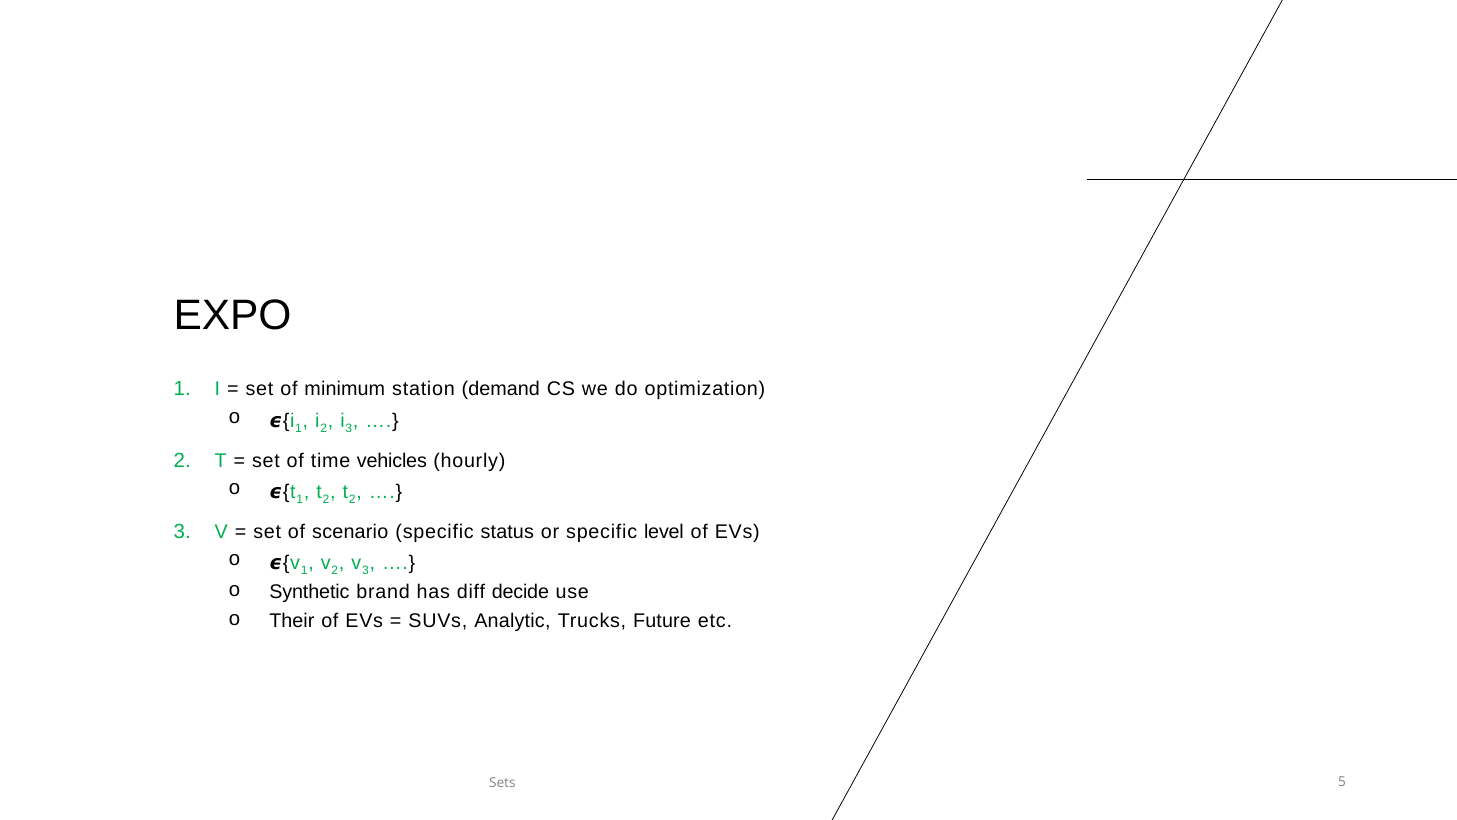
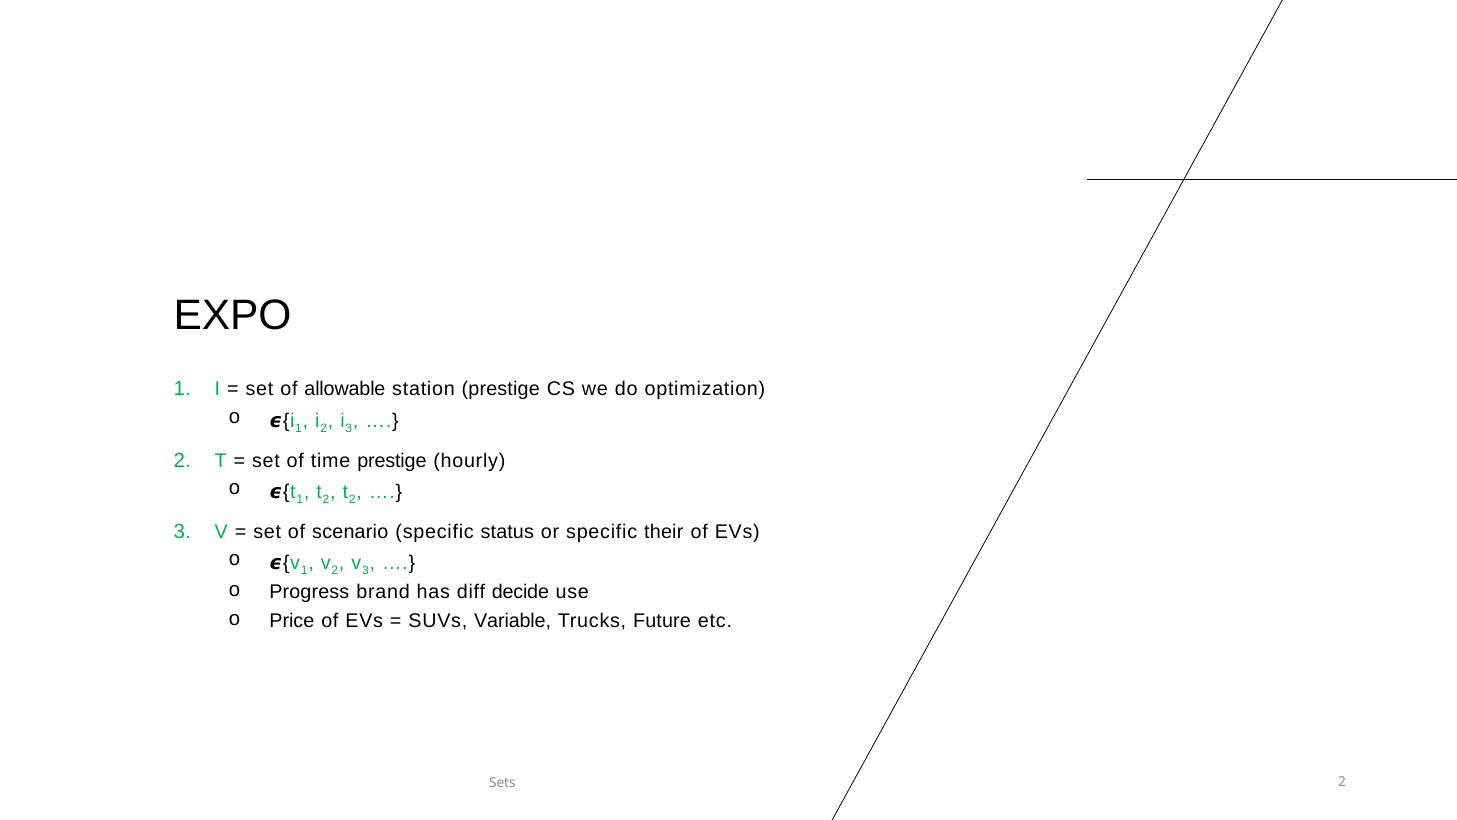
minimum: minimum -> allowable
station demand: demand -> prestige
time vehicles: vehicles -> prestige
level: level -> their
Synthetic: Synthetic -> Progress
Their: Their -> Price
Analytic: Analytic -> Variable
Sets 5: 5 -> 2
